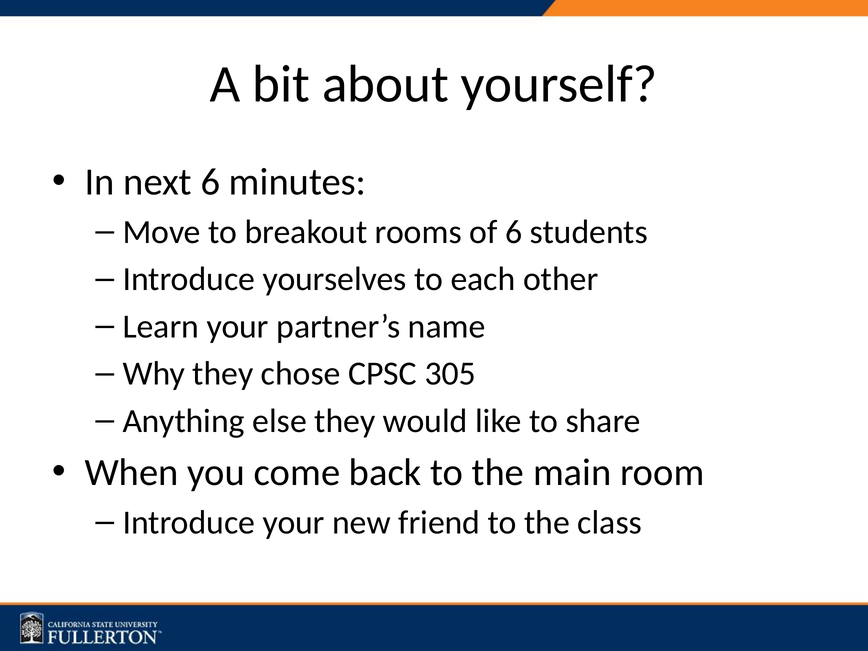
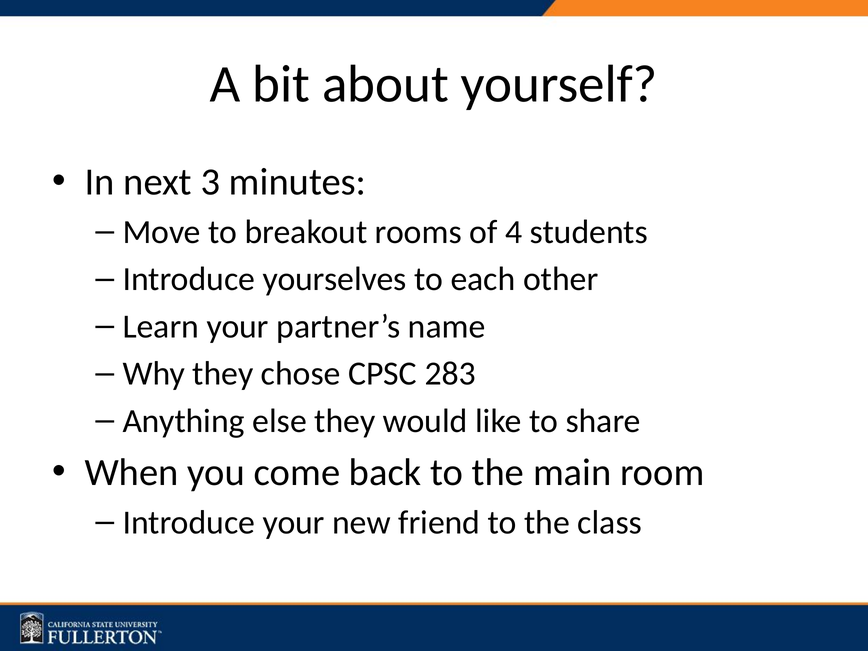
next 6: 6 -> 3
of 6: 6 -> 4
305: 305 -> 283
